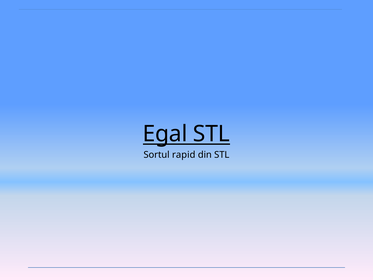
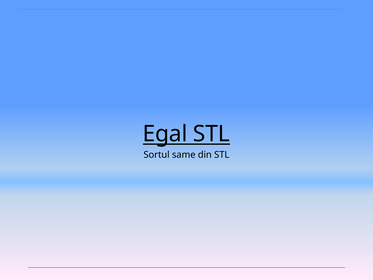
rapid: rapid -> same
